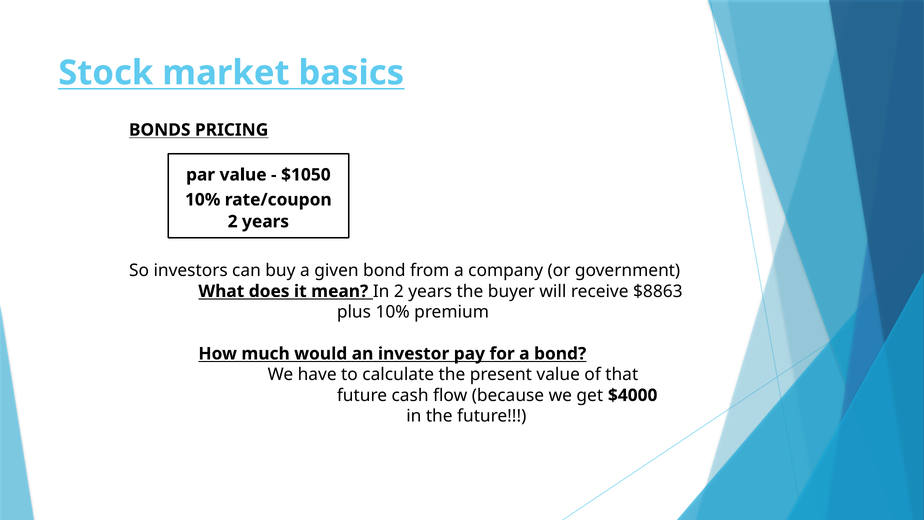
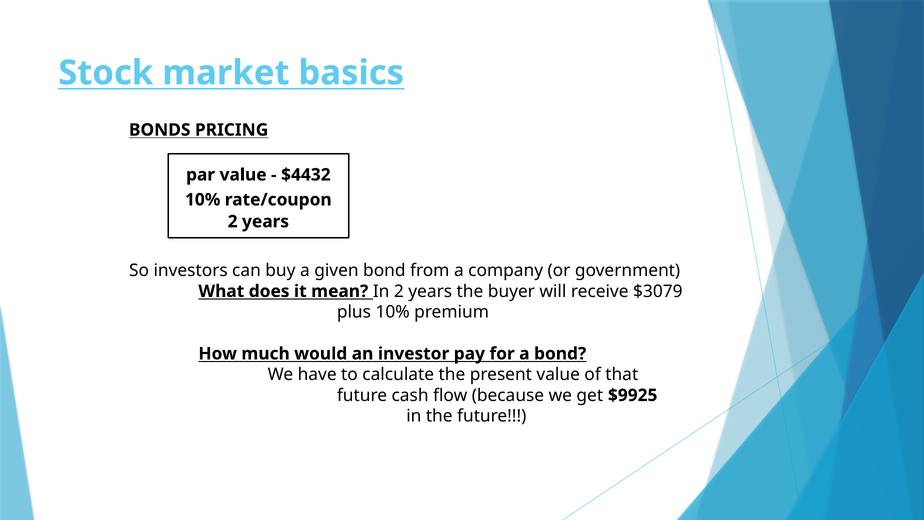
$1050: $1050 -> $4432
$8863: $8863 -> $3079
$4000: $4000 -> $9925
